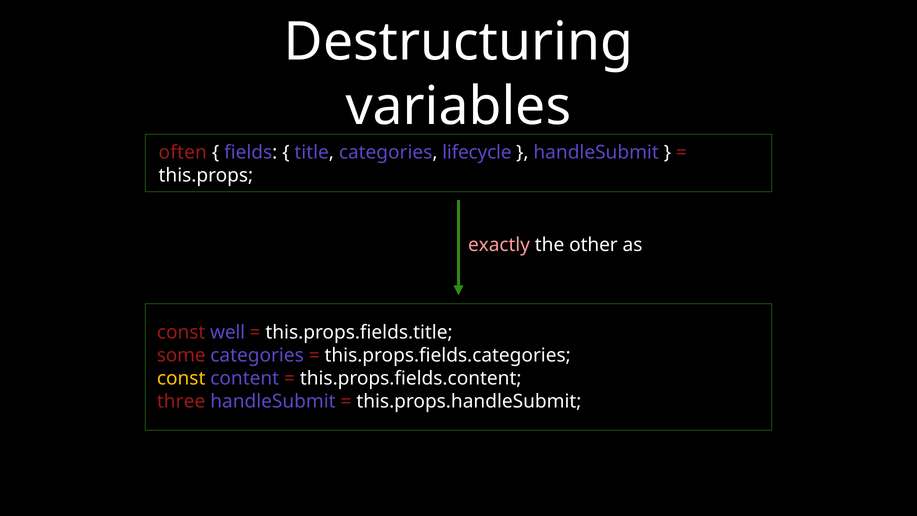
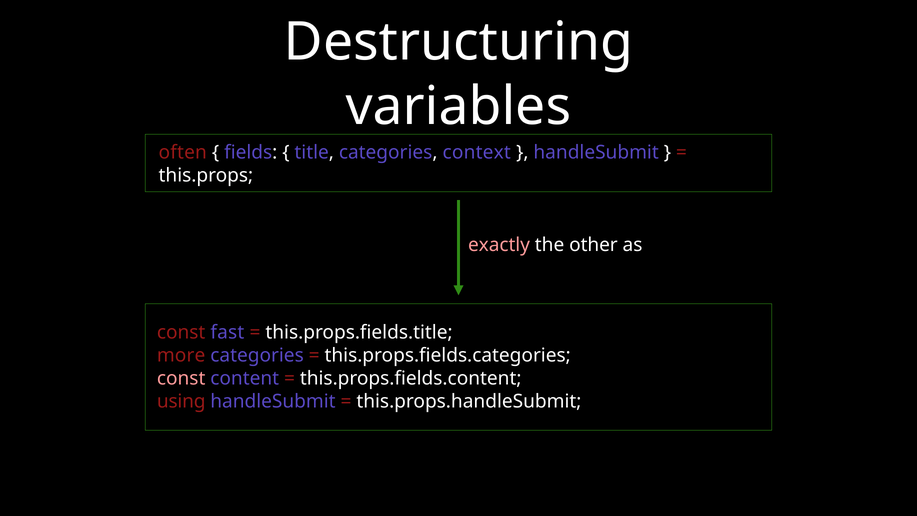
lifecycle: lifecycle -> context
well: well -> fast
some: some -> more
const at (181, 378) colour: yellow -> pink
three: three -> using
